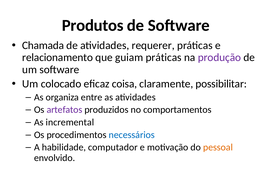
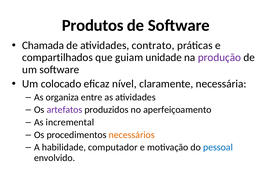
requerer: requerer -> contrato
relacionamento: relacionamento -> compartilhados
guiam práticas: práticas -> unidade
coisa: coisa -> nível
possibilitar: possibilitar -> necessária
comportamentos: comportamentos -> aperfeiçoamento
necessários colour: blue -> orange
pessoal colour: orange -> blue
